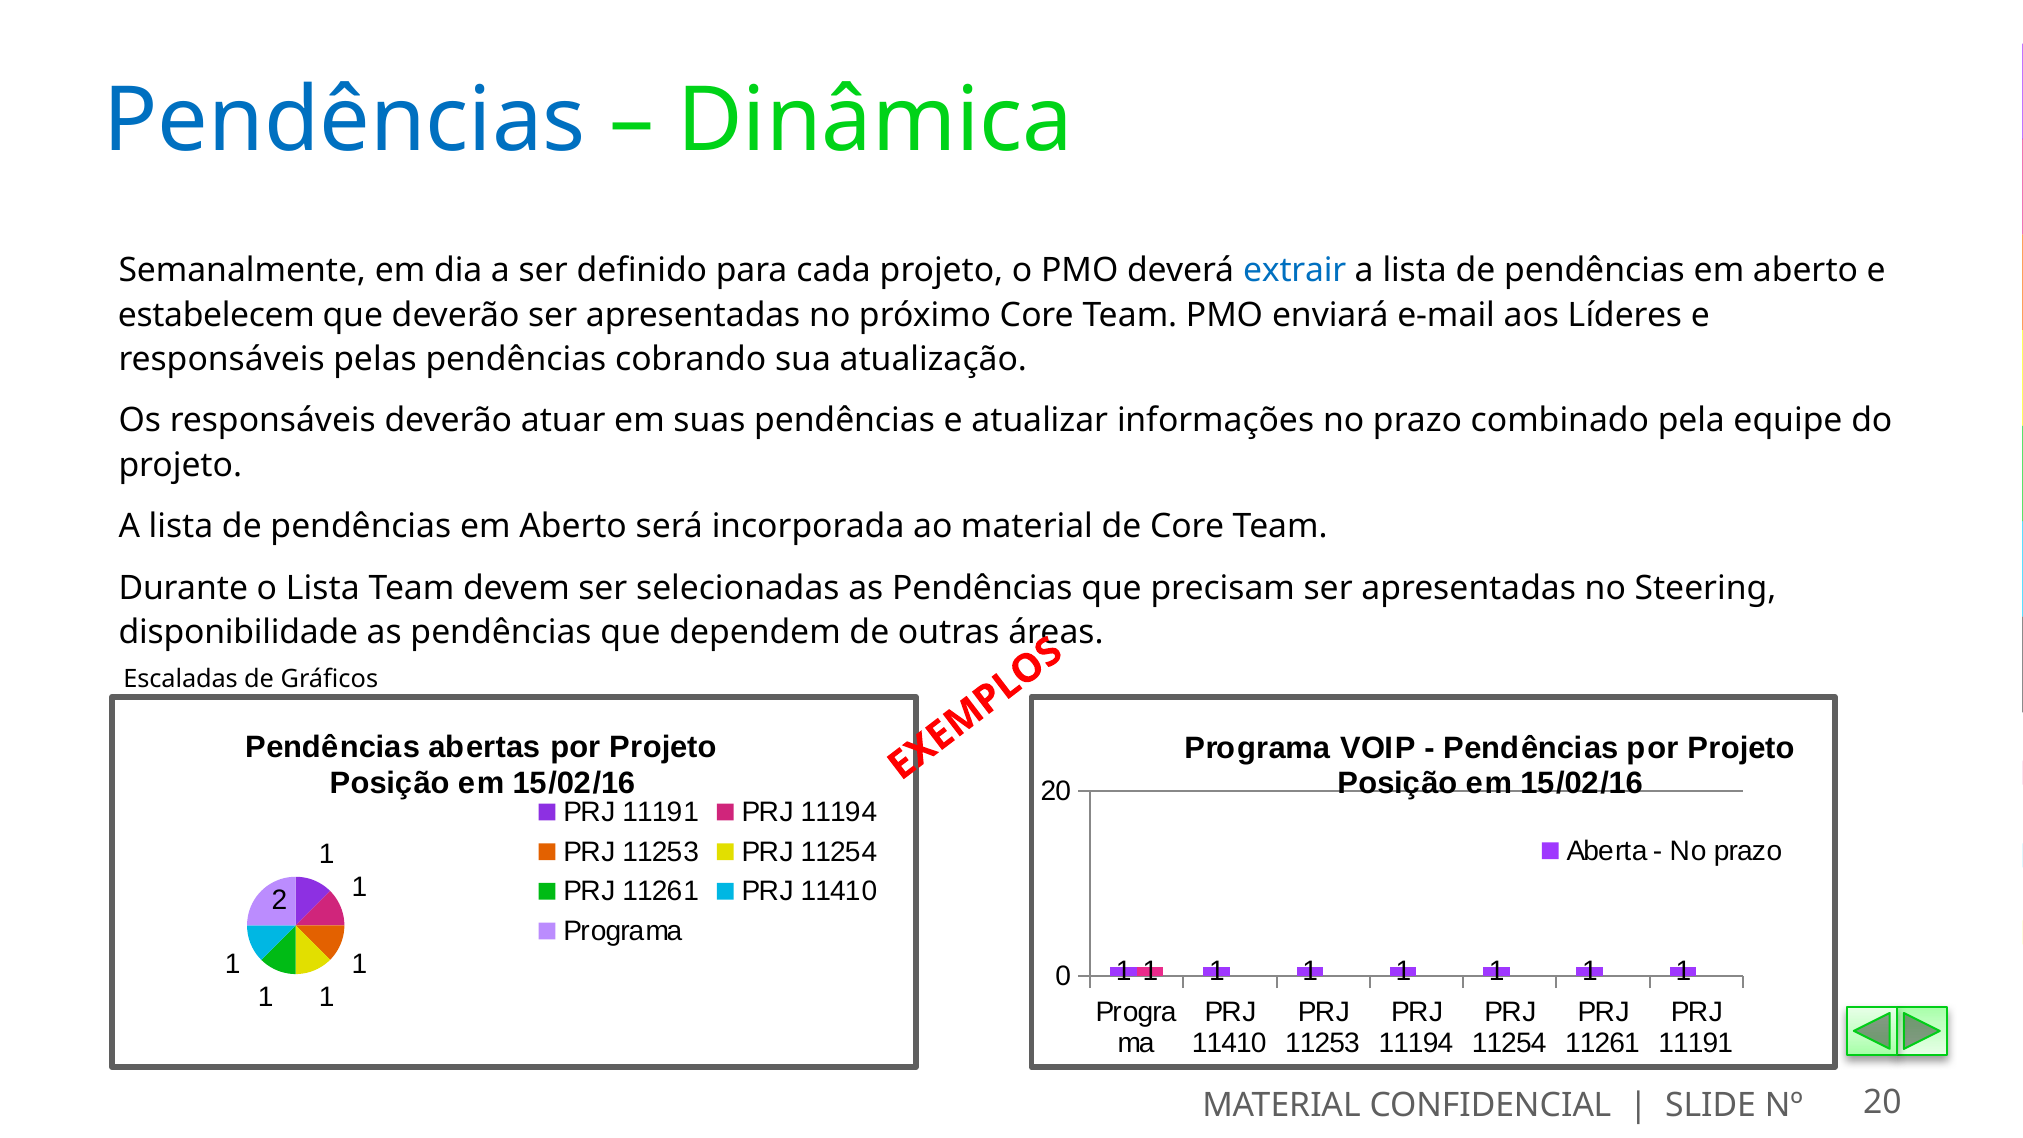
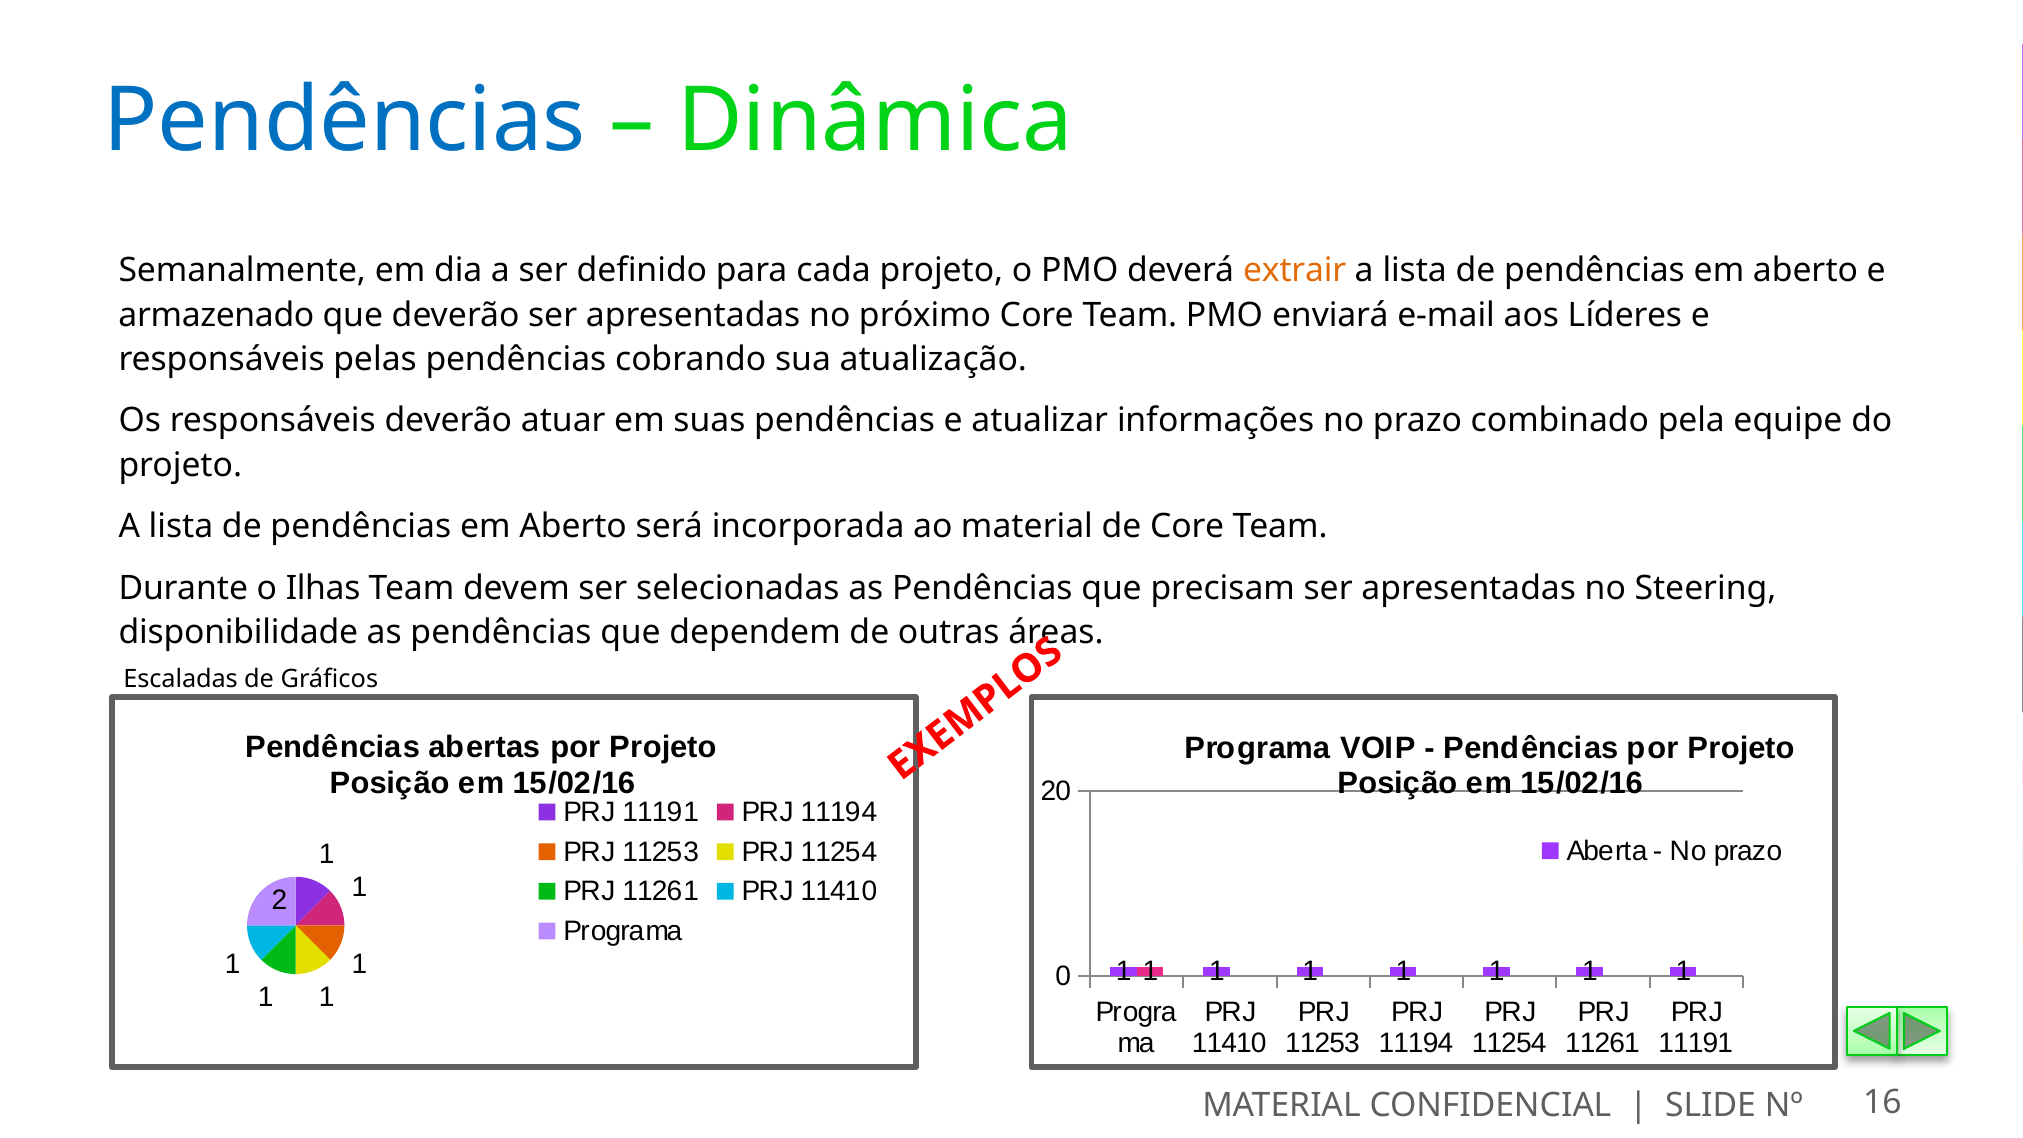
extrair colour: blue -> orange
estabelecem: estabelecem -> armazenado
o Lista: Lista -> Ilhas
Nº 20: 20 -> 16
